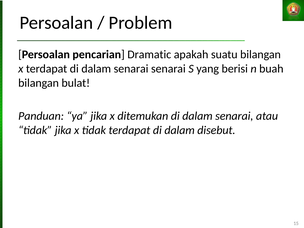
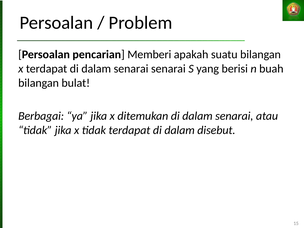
Dramatic: Dramatic -> Memberi
Panduan: Panduan -> Berbagai
